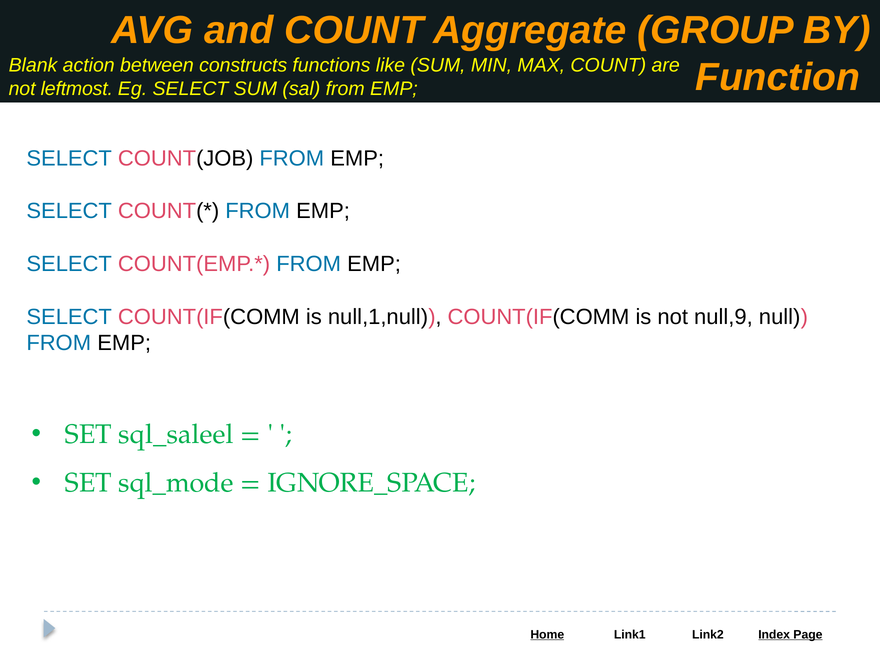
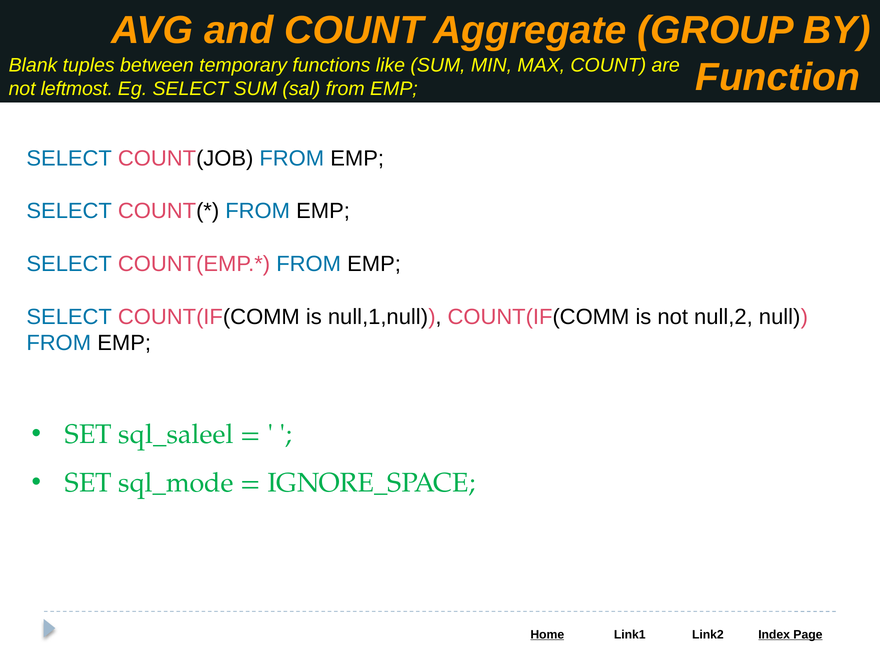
action: action -> tuples
constructs: constructs -> temporary
null,9: null,9 -> null,2
